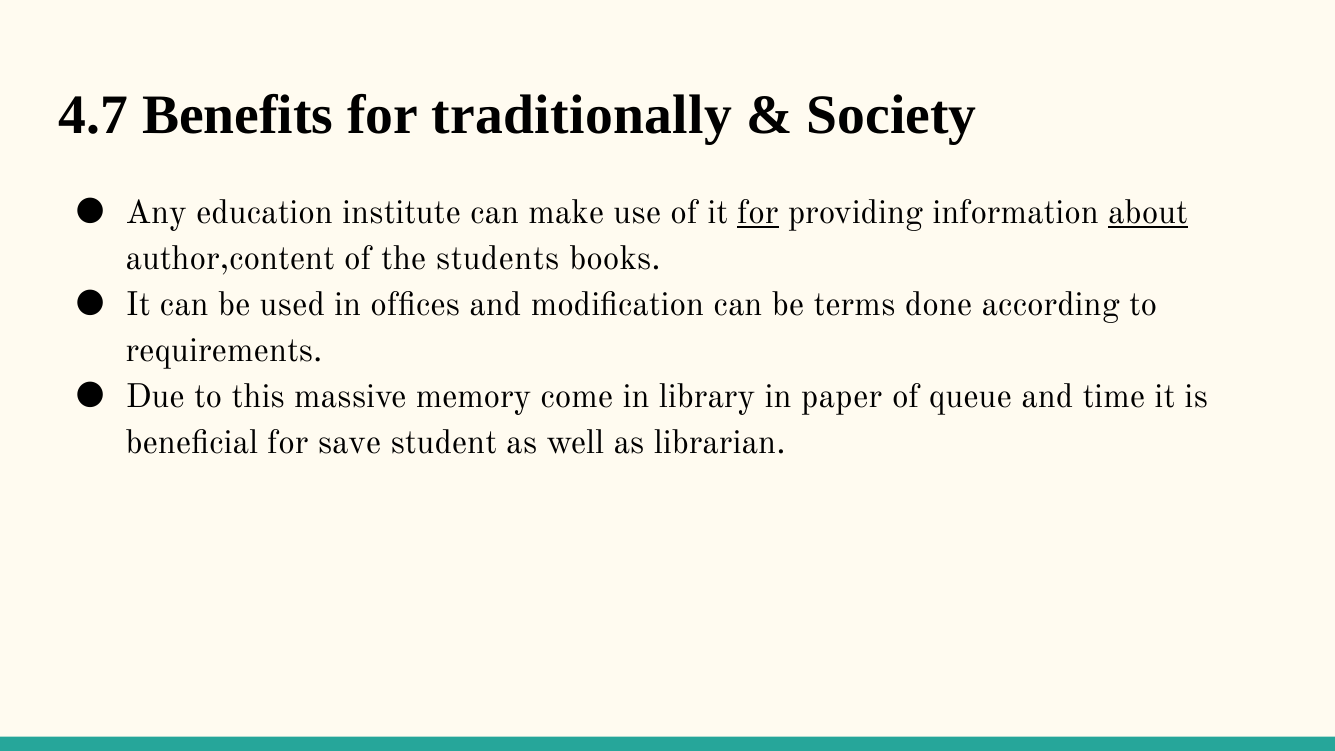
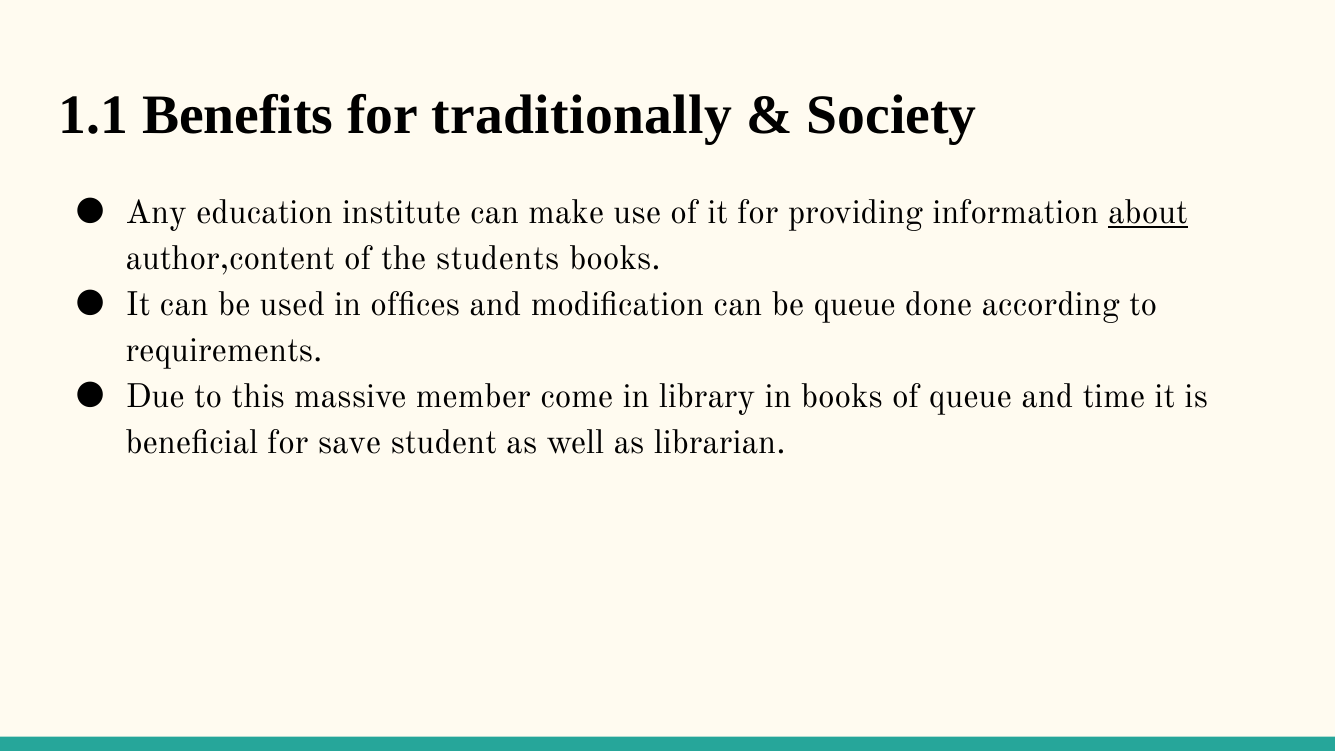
4.7: 4.7 -> 1.1
for at (758, 213) underline: present -> none
be terms: terms -> queue
memory: memory -> member
in paper: paper -> books
